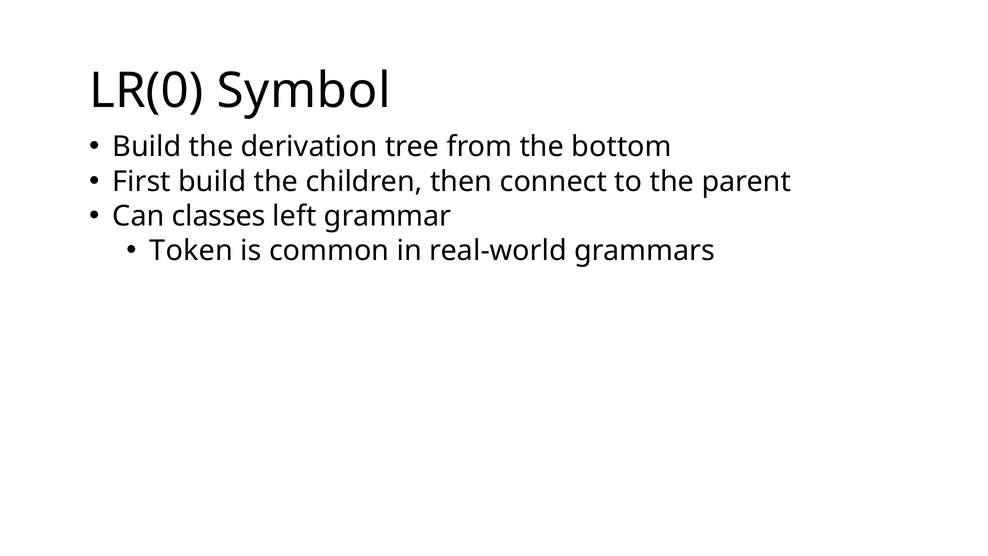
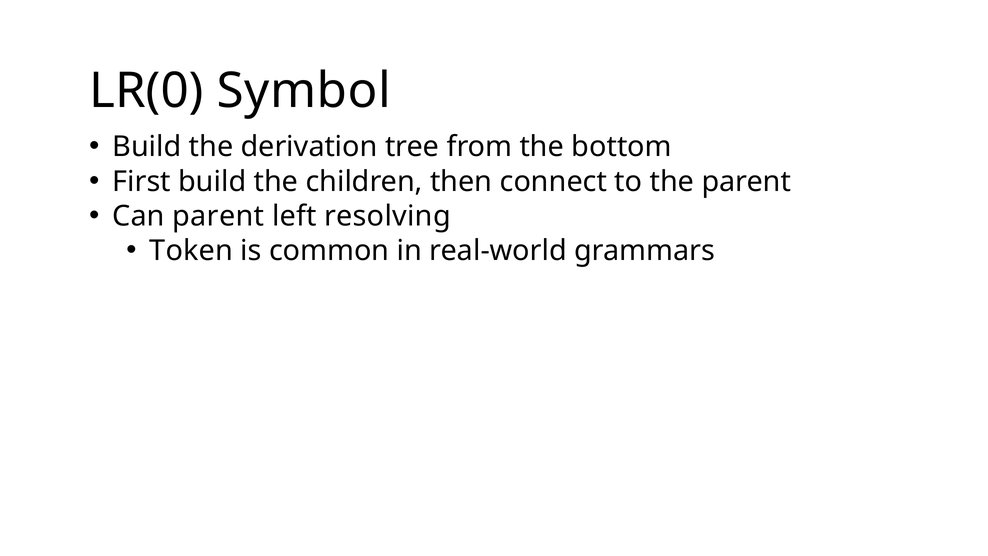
Can classes: classes -> parent
grammar: grammar -> resolving
